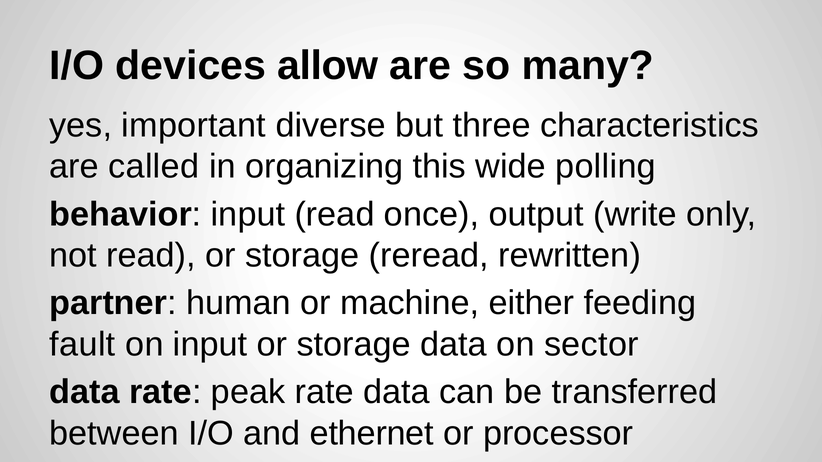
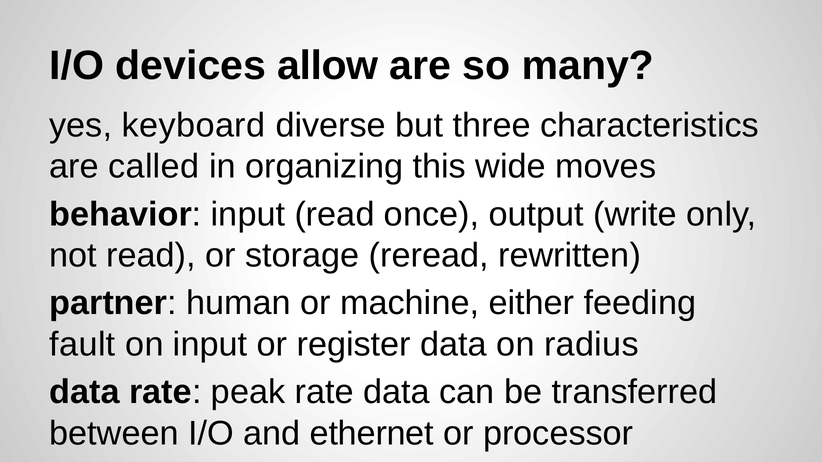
important: important -> keyboard
polling: polling -> moves
input or storage: storage -> register
sector: sector -> radius
